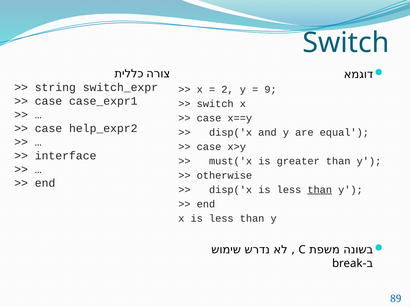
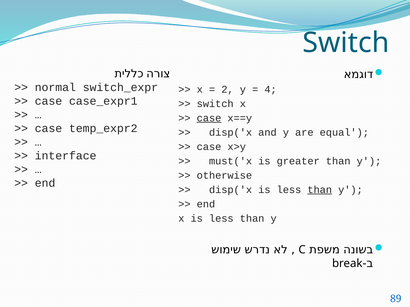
string: string -> normal
9: 9 -> 4
case at (209, 118) underline: none -> present
help_expr2: help_expr2 -> temp_expr2
